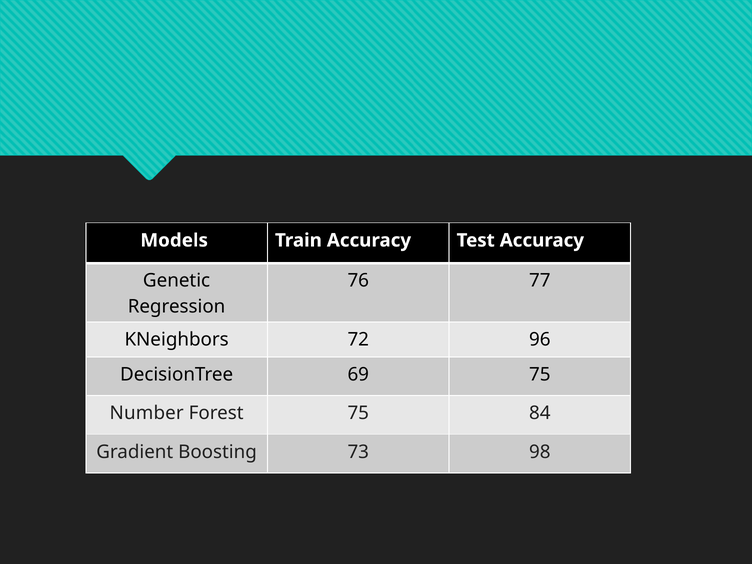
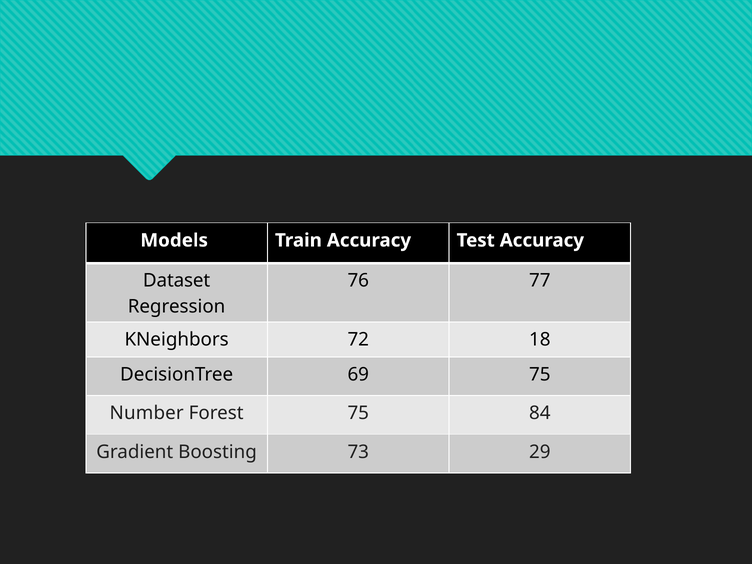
Genetic: Genetic -> Dataset
96: 96 -> 18
98: 98 -> 29
